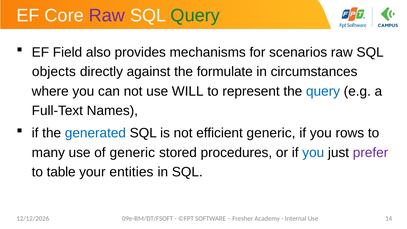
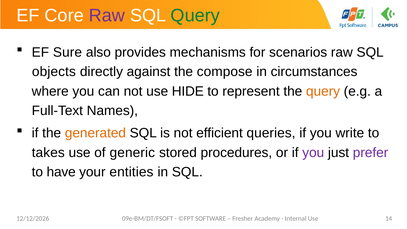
Field: Field -> Sure
formulate: formulate -> compose
WILL: WILL -> HIDE
query at (323, 91) colour: blue -> orange
generated colour: blue -> orange
efficient generic: generic -> queries
rows: rows -> write
many: many -> takes
you at (313, 153) colour: blue -> purple
table: table -> have
